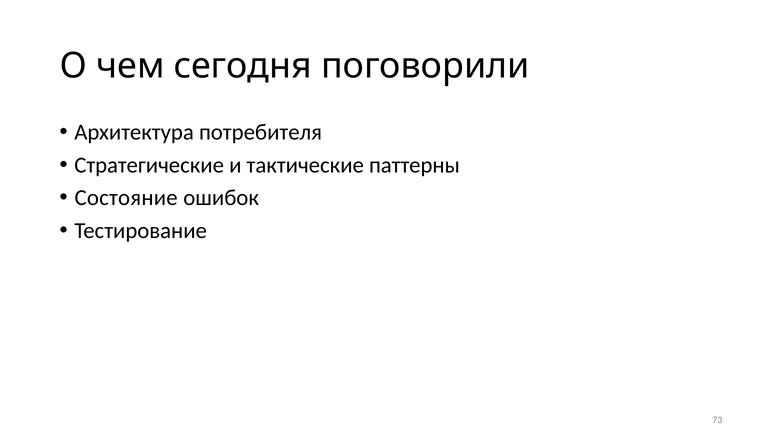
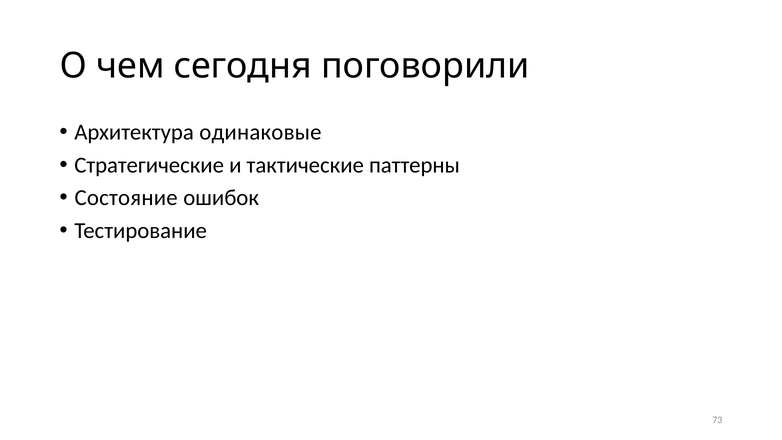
потребителя: потребителя -> одинаковые
